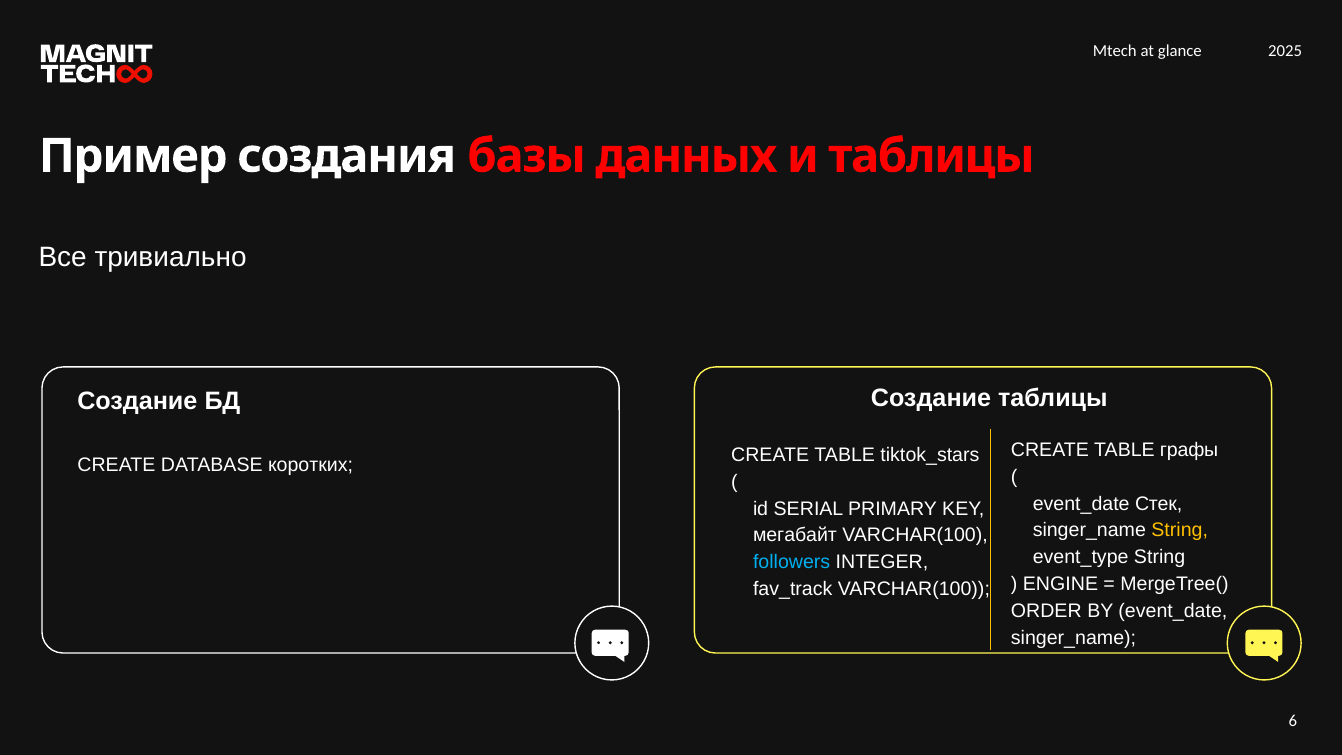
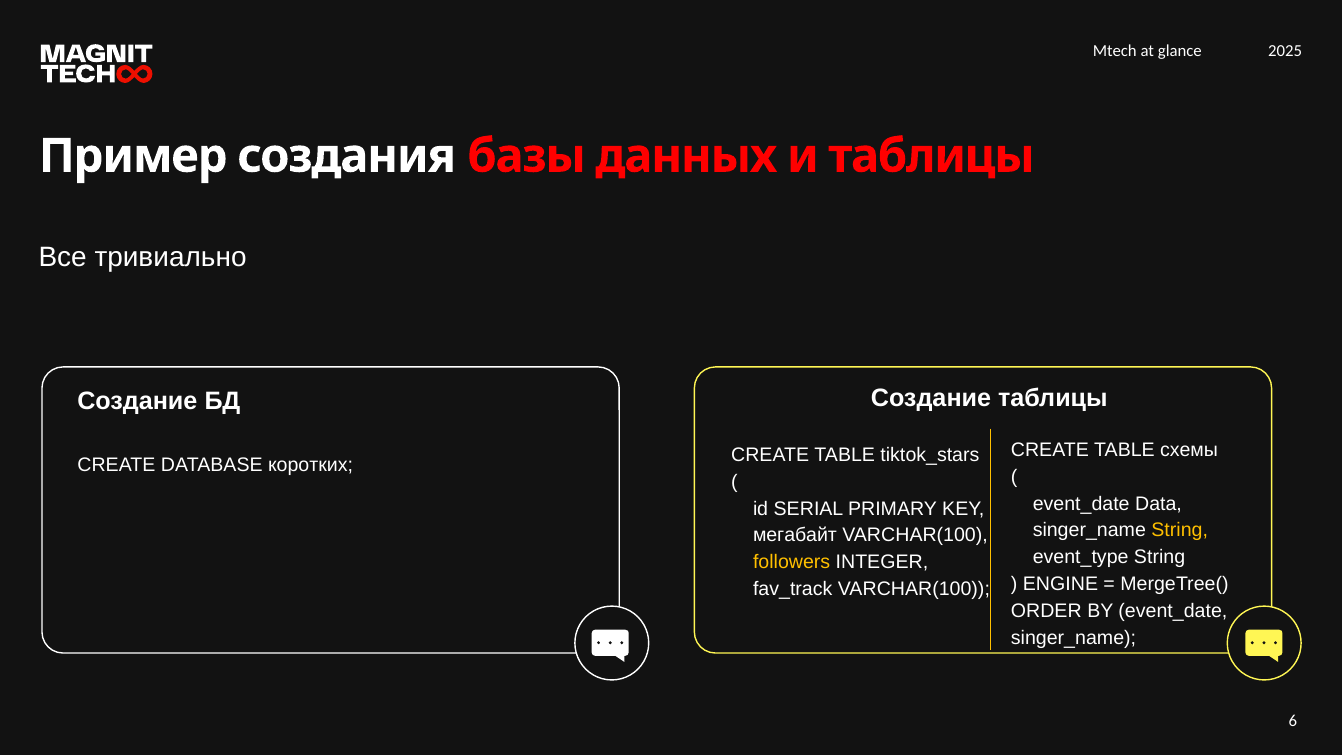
графы: графы -> схемы
Стек: Стек -> Data
followers colour: light blue -> yellow
